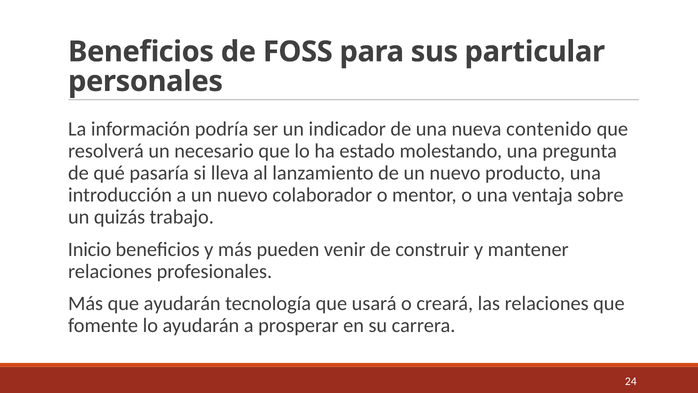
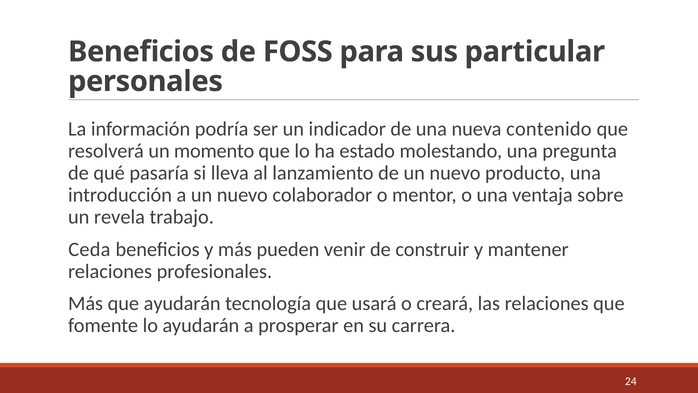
necesario: necesario -> momento
quizás: quizás -> revela
Inicio: Inicio -> Ceda
